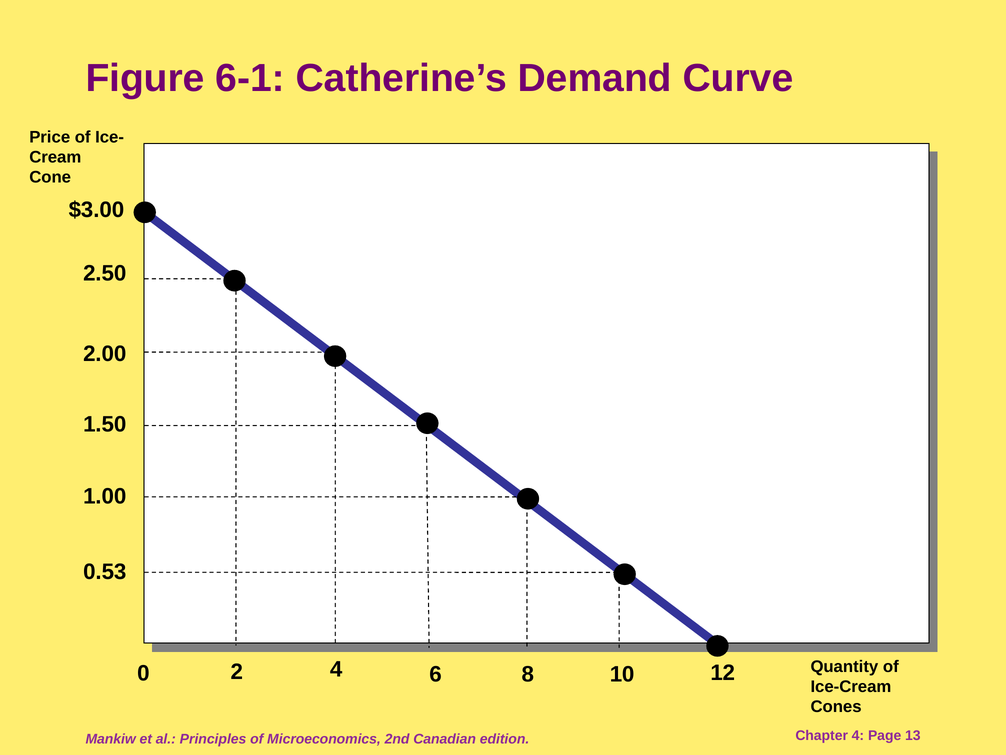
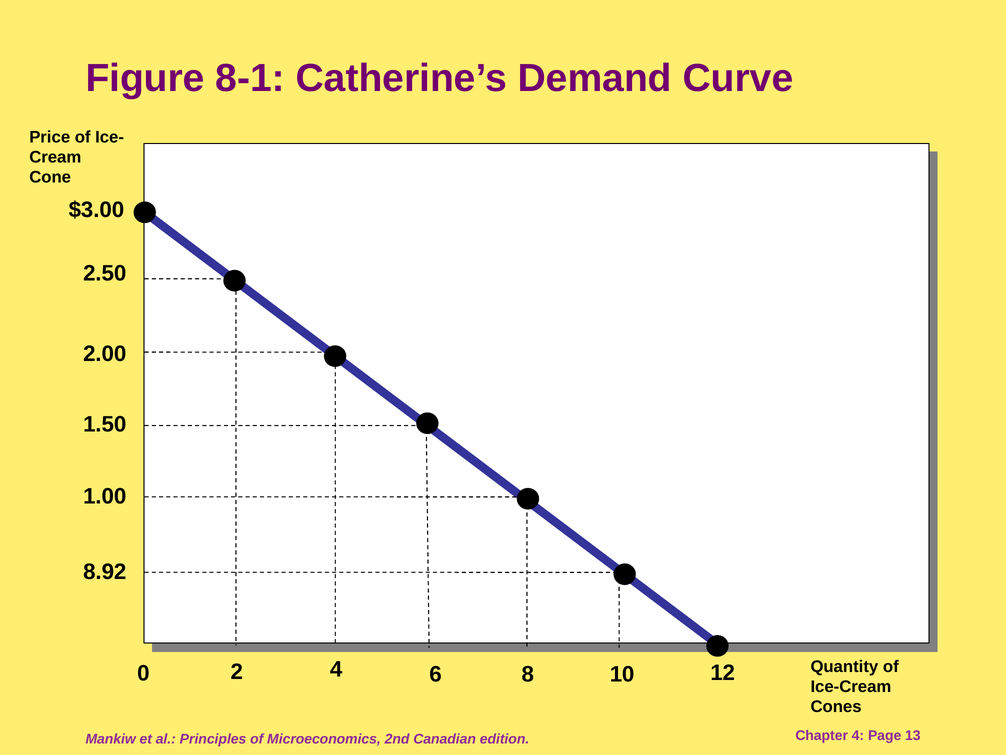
6-1: 6-1 -> 8-1
0.53: 0.53 -> 8.92
